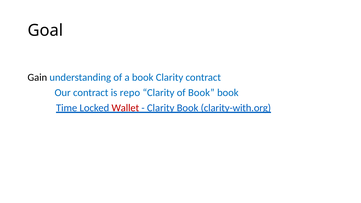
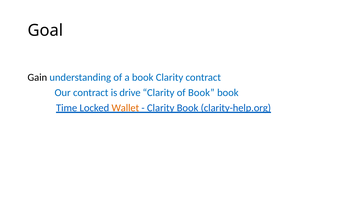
repo: repo -> drive
Wallet colour: red -> orange
clarity-with.org: clarity-with.org -> clarity-help.org
